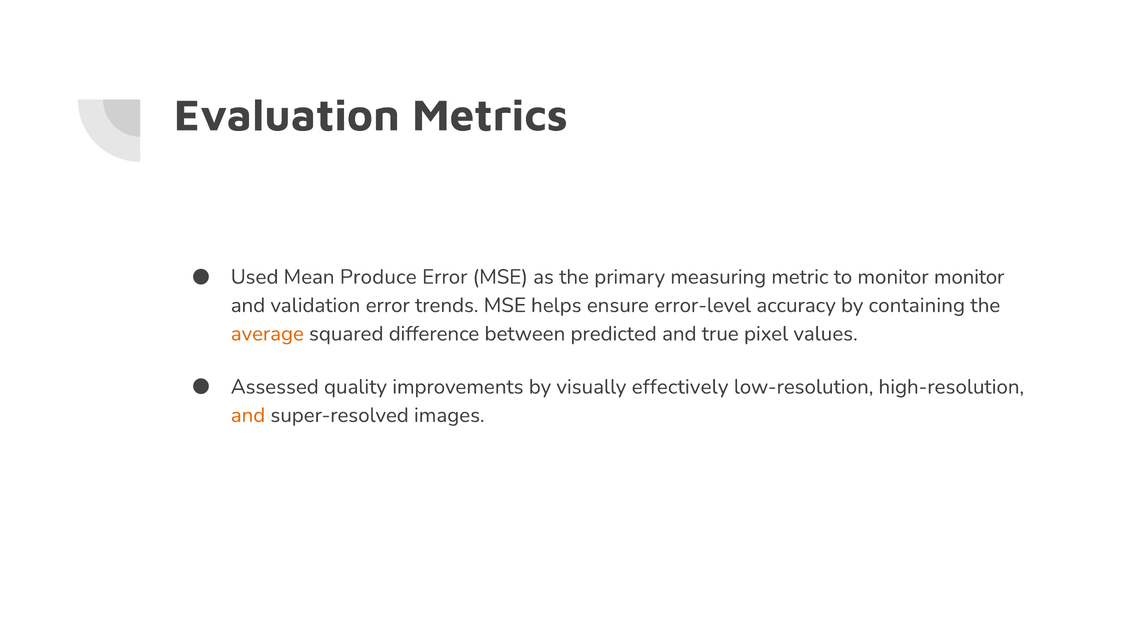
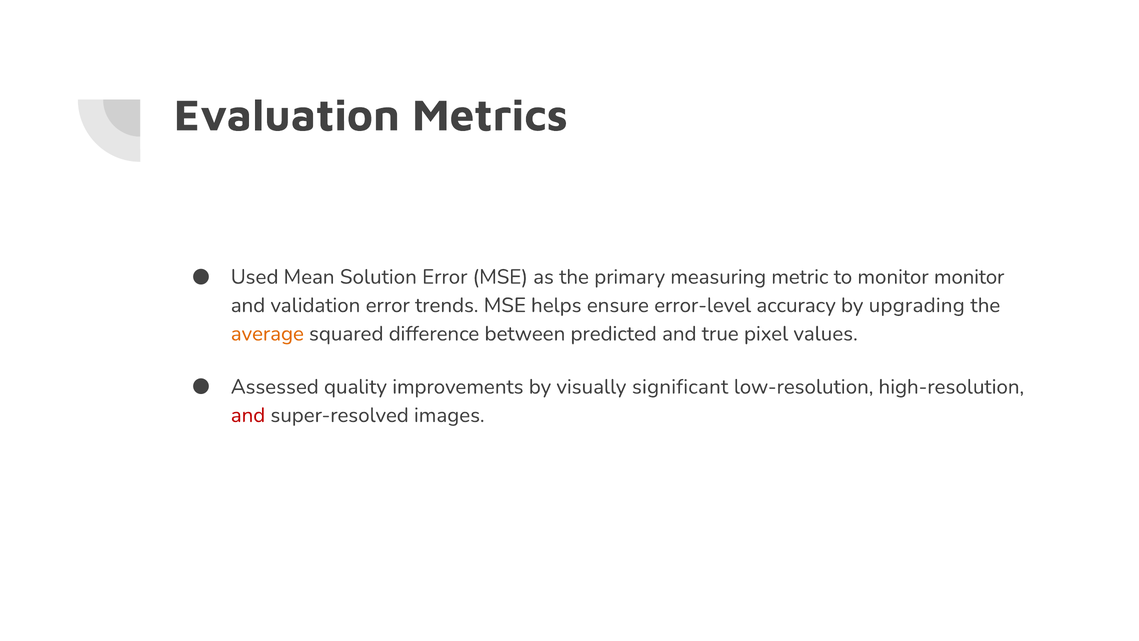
Produce: Produce -> Solution
containing: containing -> upgrading
effectively: effectively -> significant
and at (248, 415) colour: orange -> red
